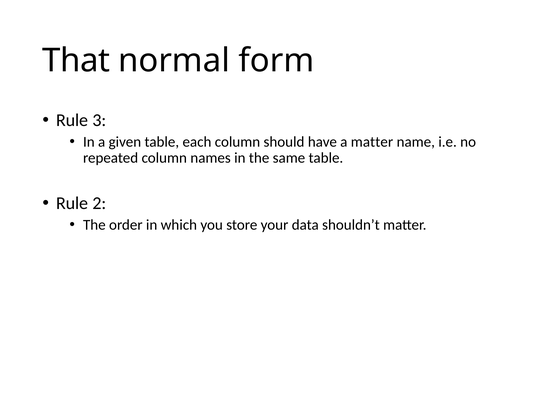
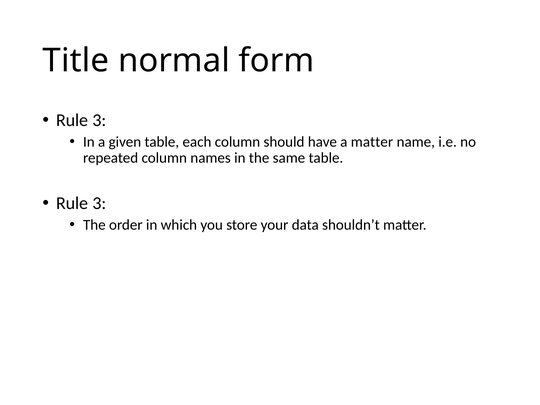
That: That -> Title
2 at (99, 203): 2 -> 3
